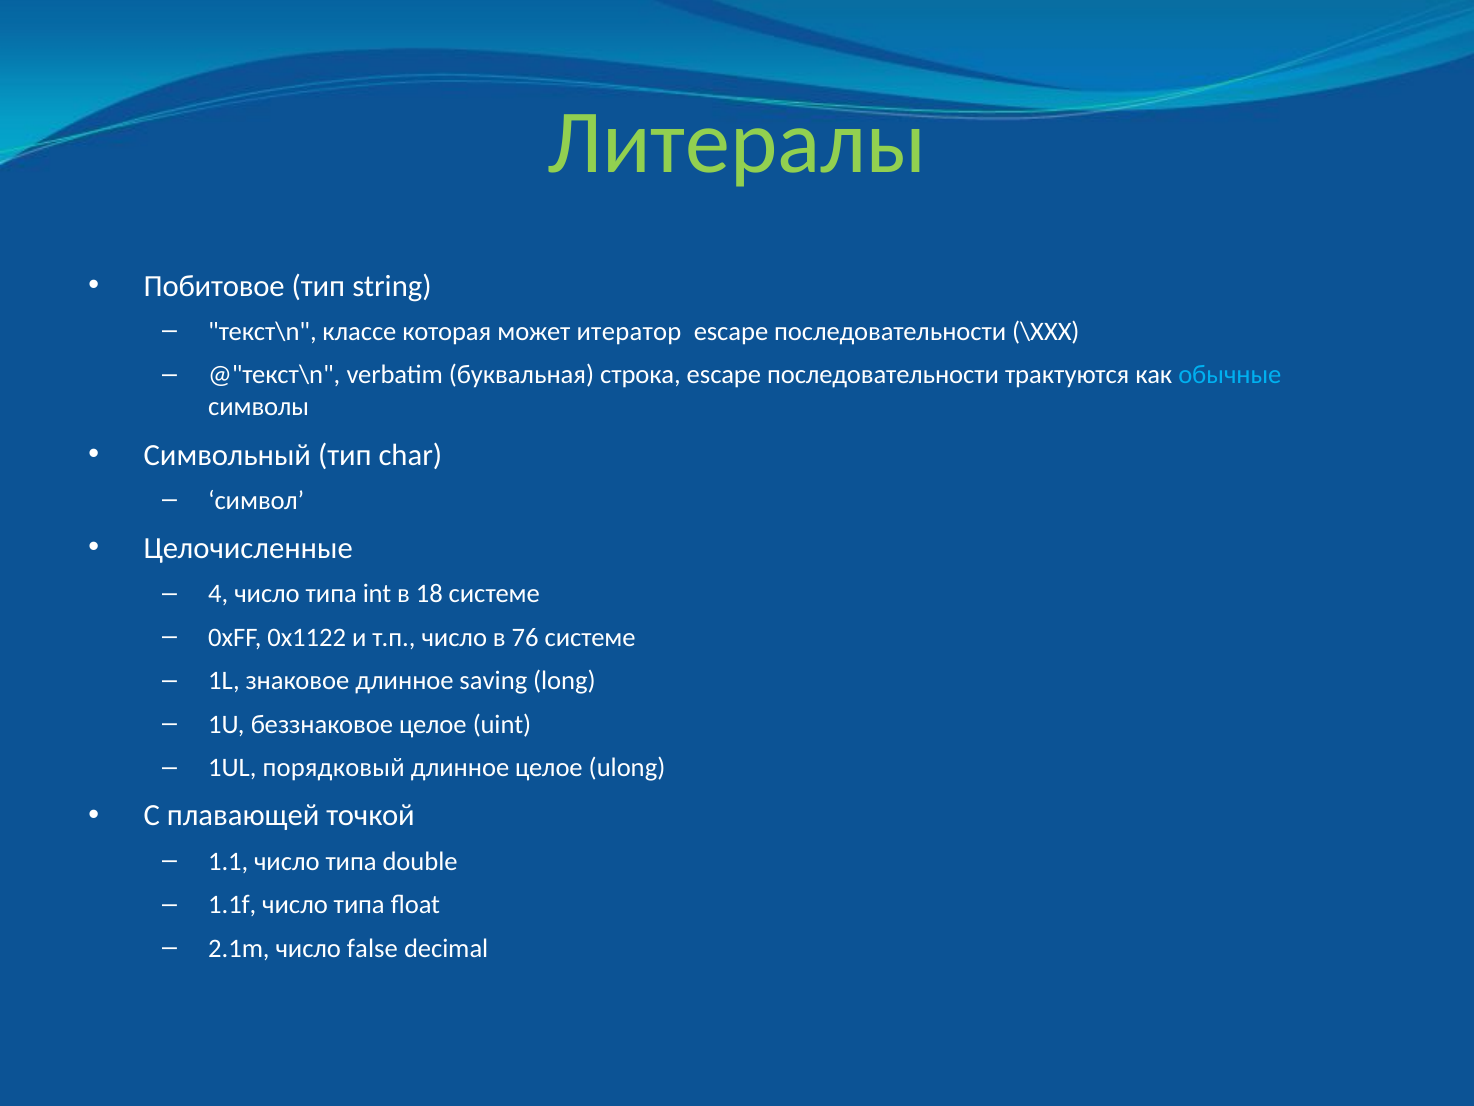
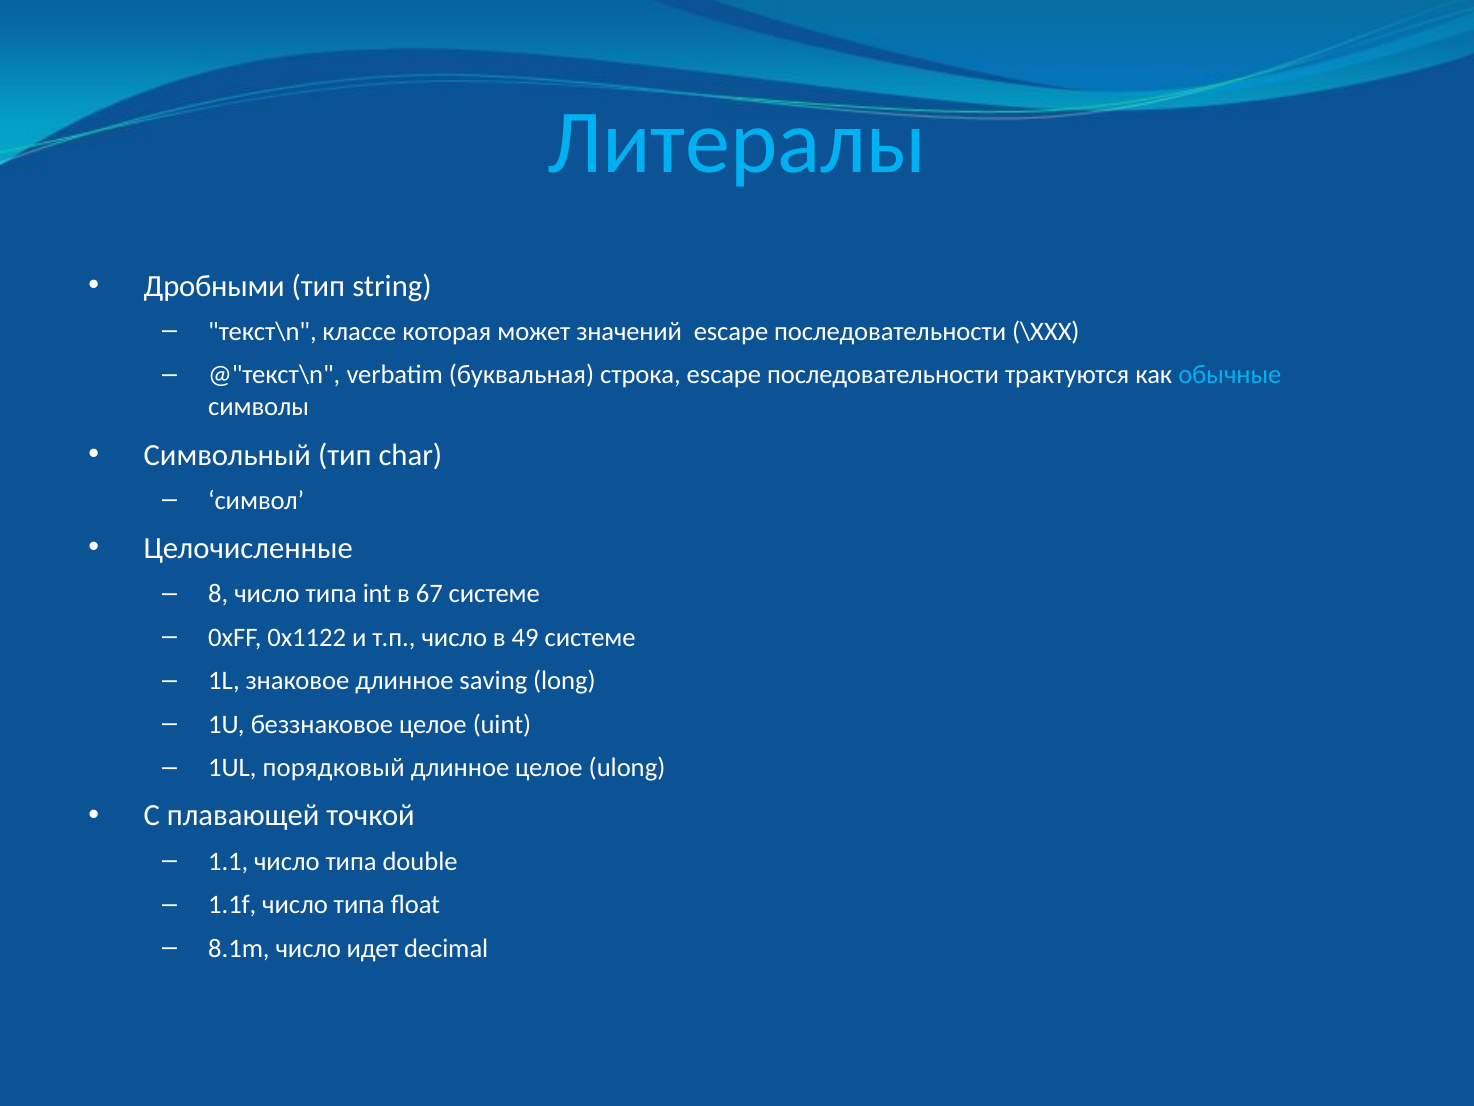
Литералы colour: light green -> light blue
Побитовое: Побитовое -> Дробными
итератор: итератор -> значений
4: 4 -> 8
18: 18 -> 67
76: 76 -> 49
2.1m: 2.1m -> 8.1m
false: false -> идет
